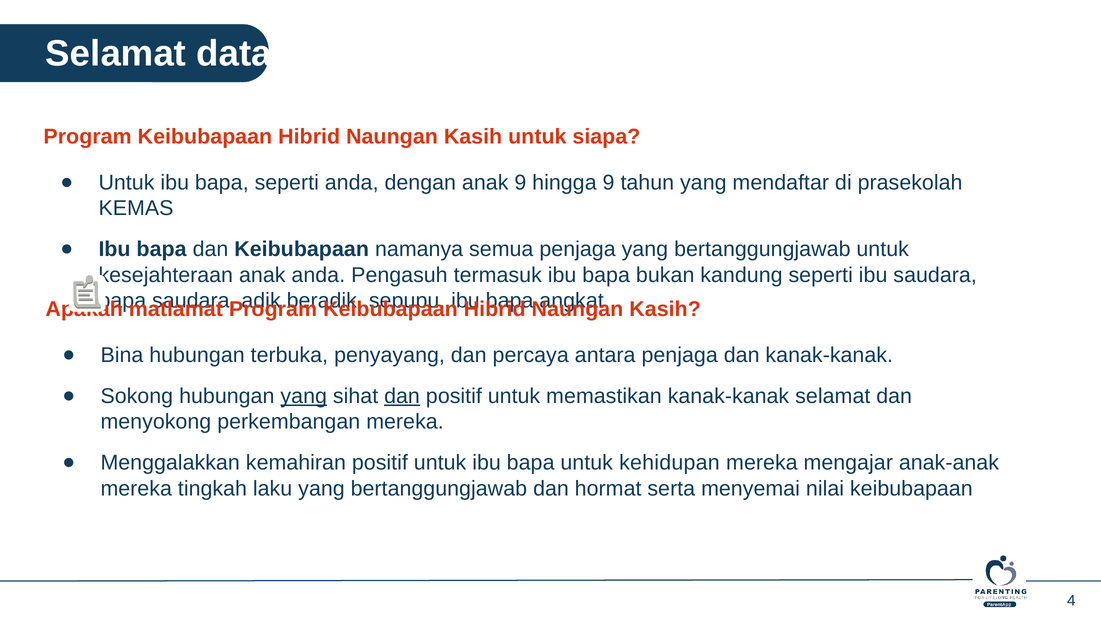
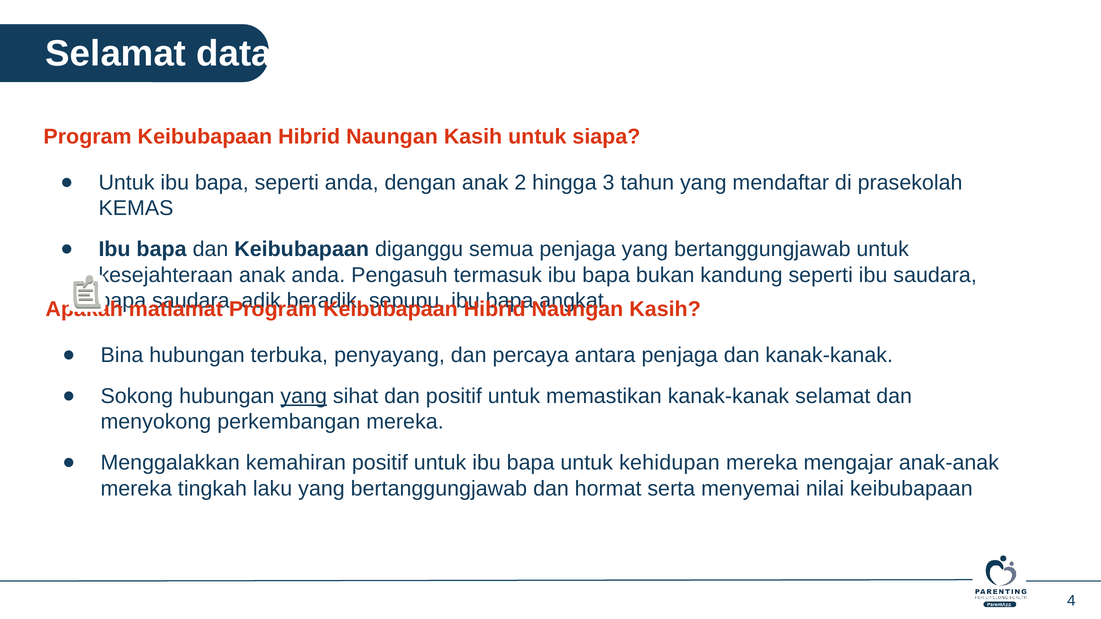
anak 9: 9 -> 2
hingga 9: 9 -> 3
namanya: namanya -> diganggu
dan at (402, 396) underline: present -> none
